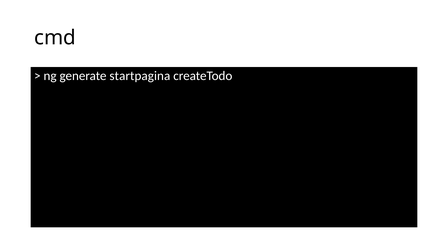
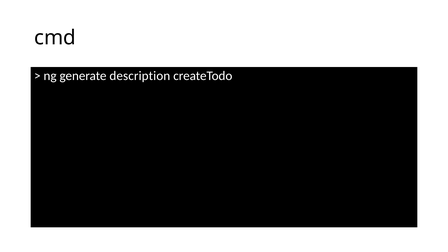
startpagina: startpagina -> description
